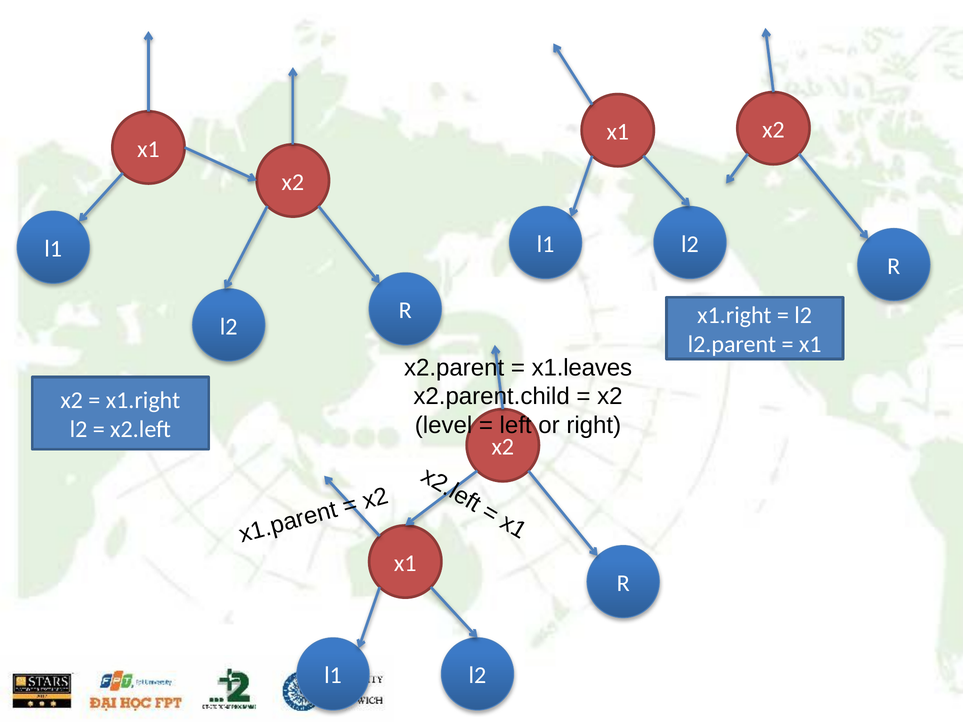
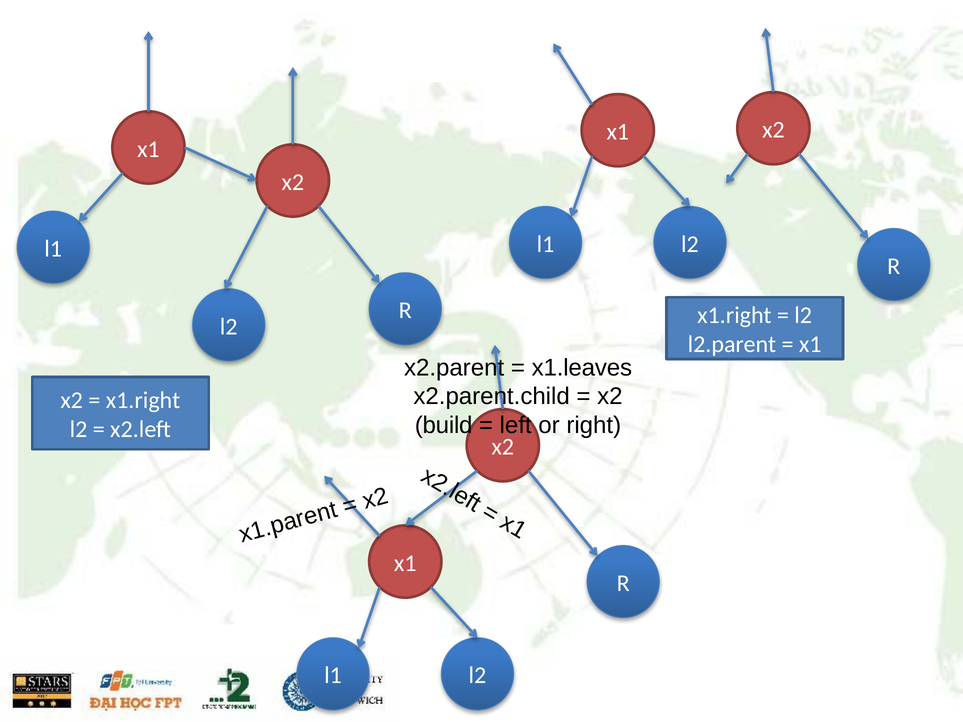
level: level -> build
